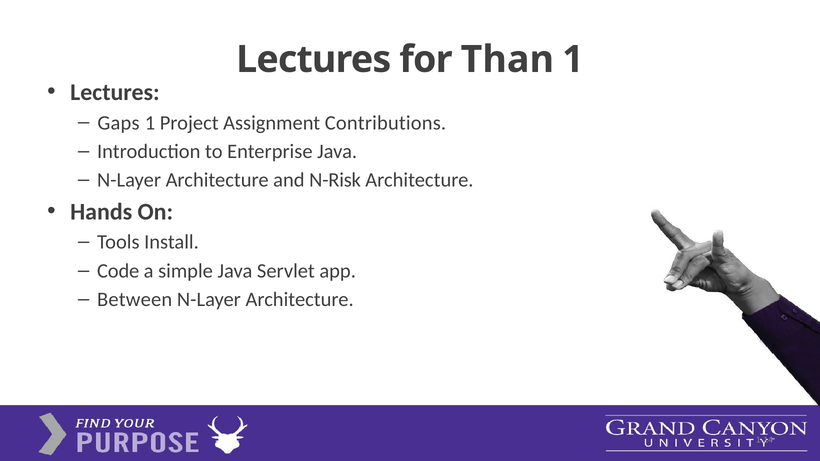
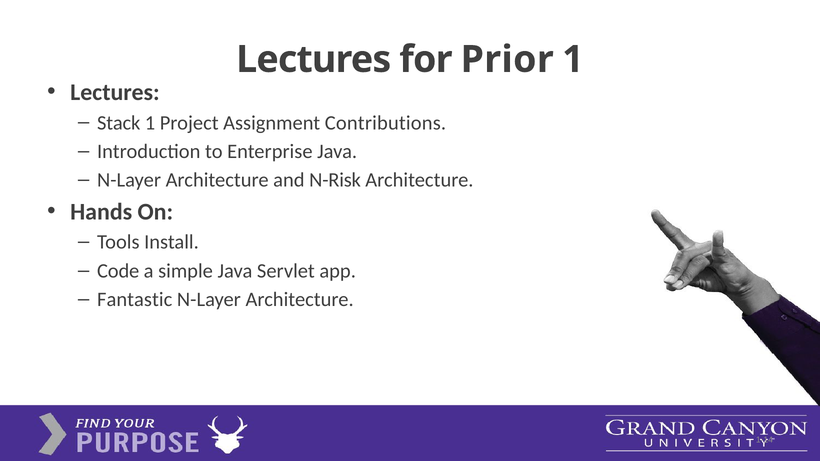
Than: Than -> Prior
Gaps: Gaps -> Stack
Between: Between -> Fantastic
